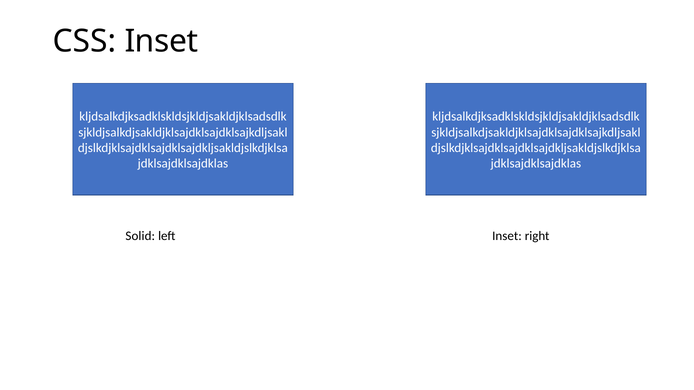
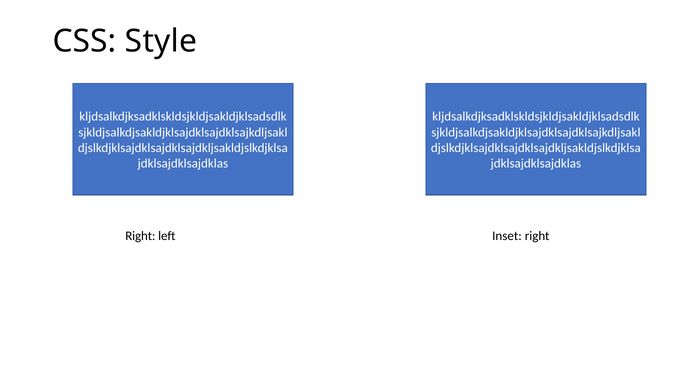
CSS Inset: Inset -> Style
Solid at (140, 236): Solid -> Right
